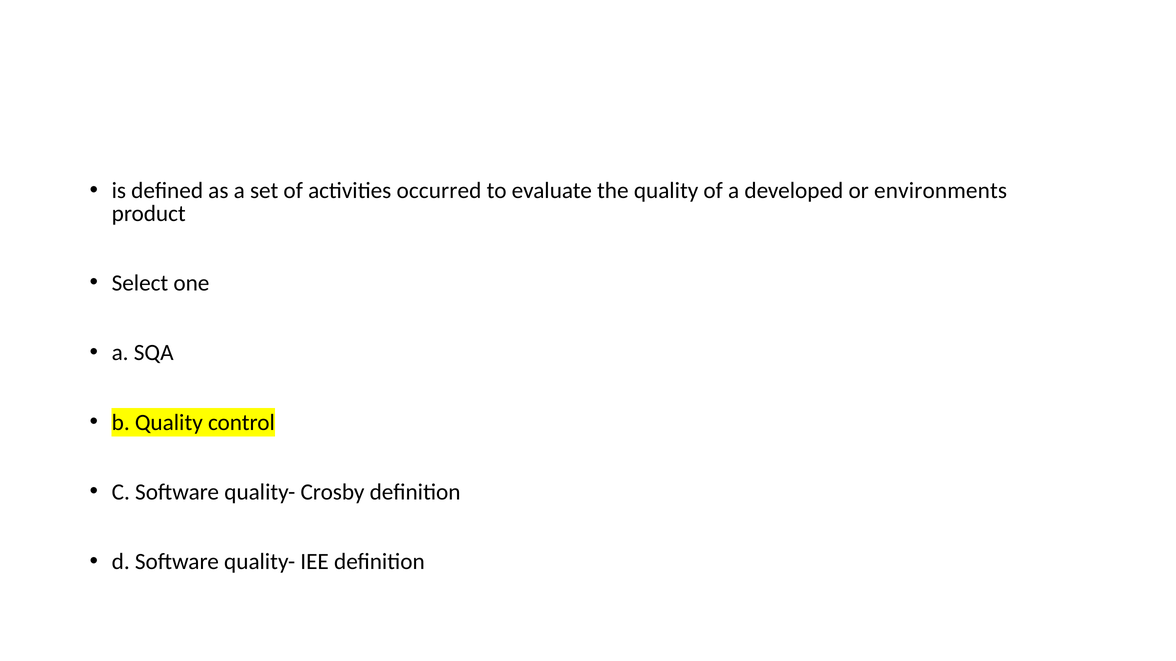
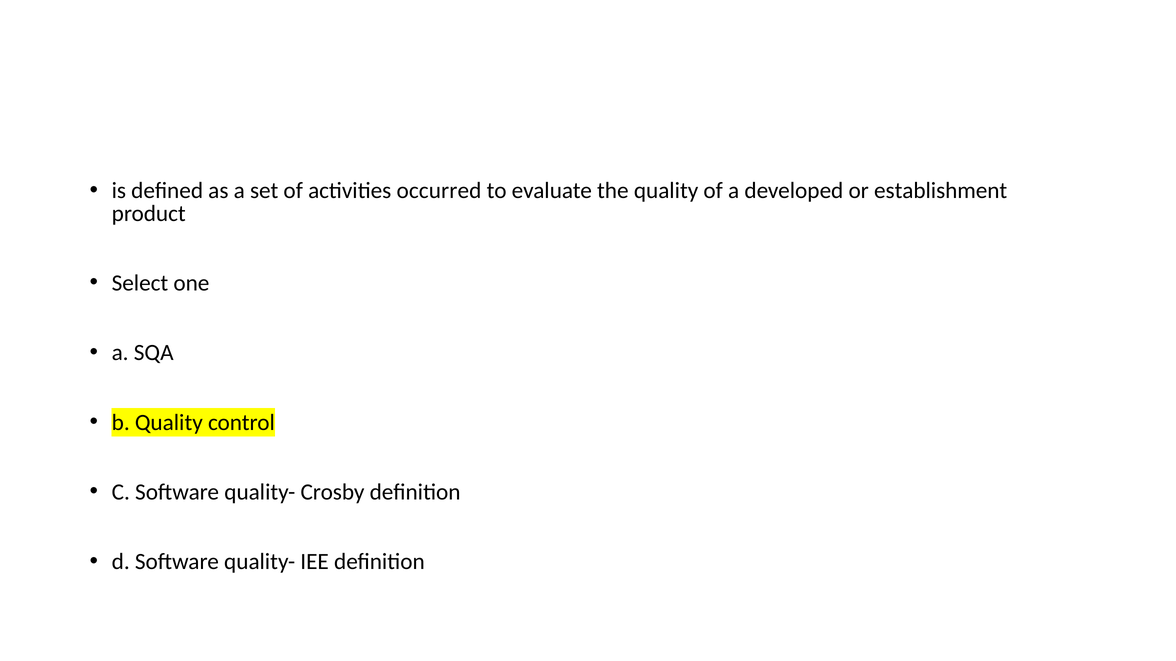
environments: environments -> establishment
